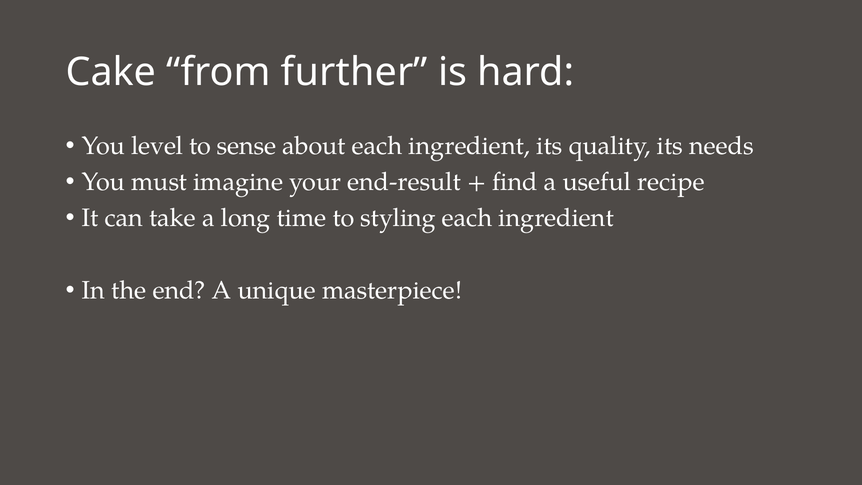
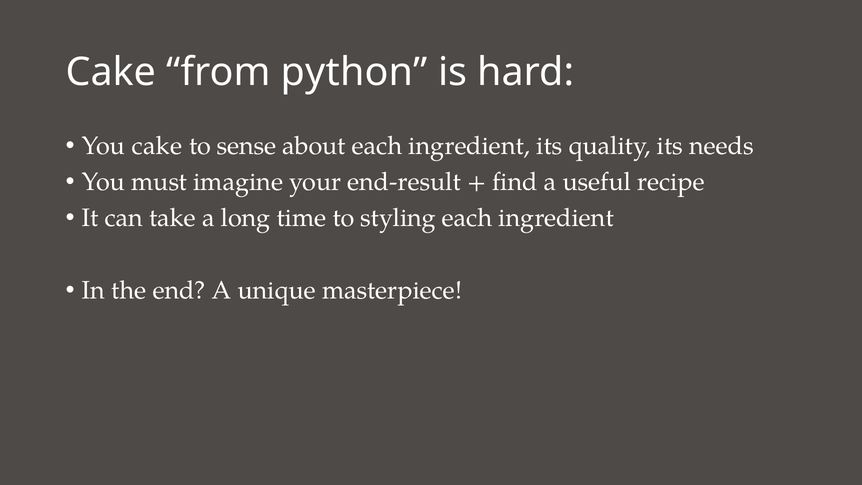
further: further -> python
You level: level -> cake
